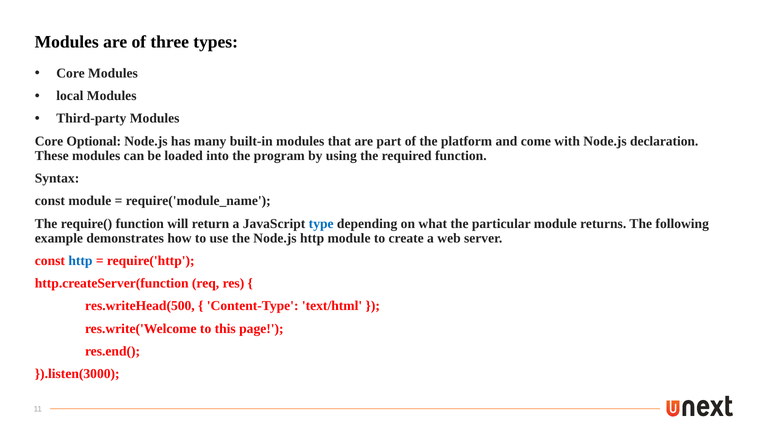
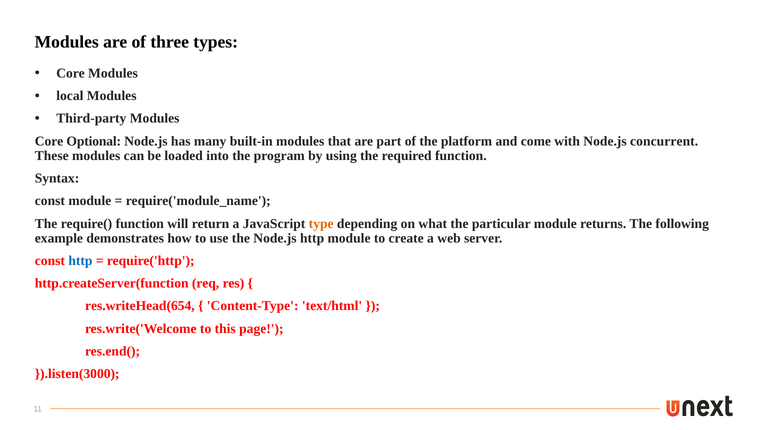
declaration: declaration -> concurrent
type colour: blue -> orange
res.writeHead(500: res.writeHead(500 -> res.writeHead(654
